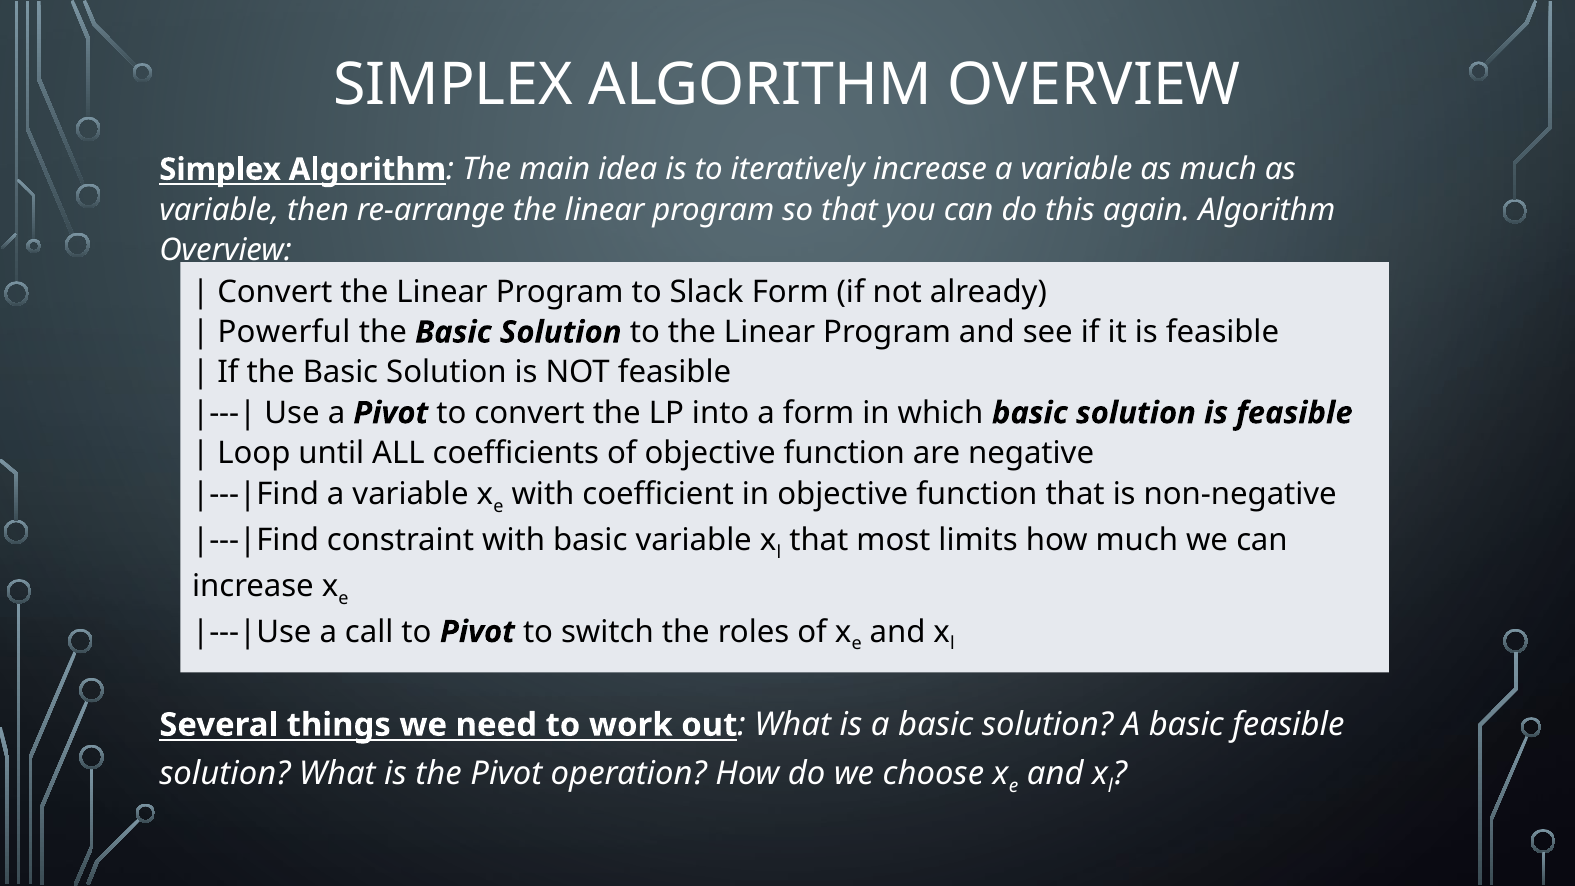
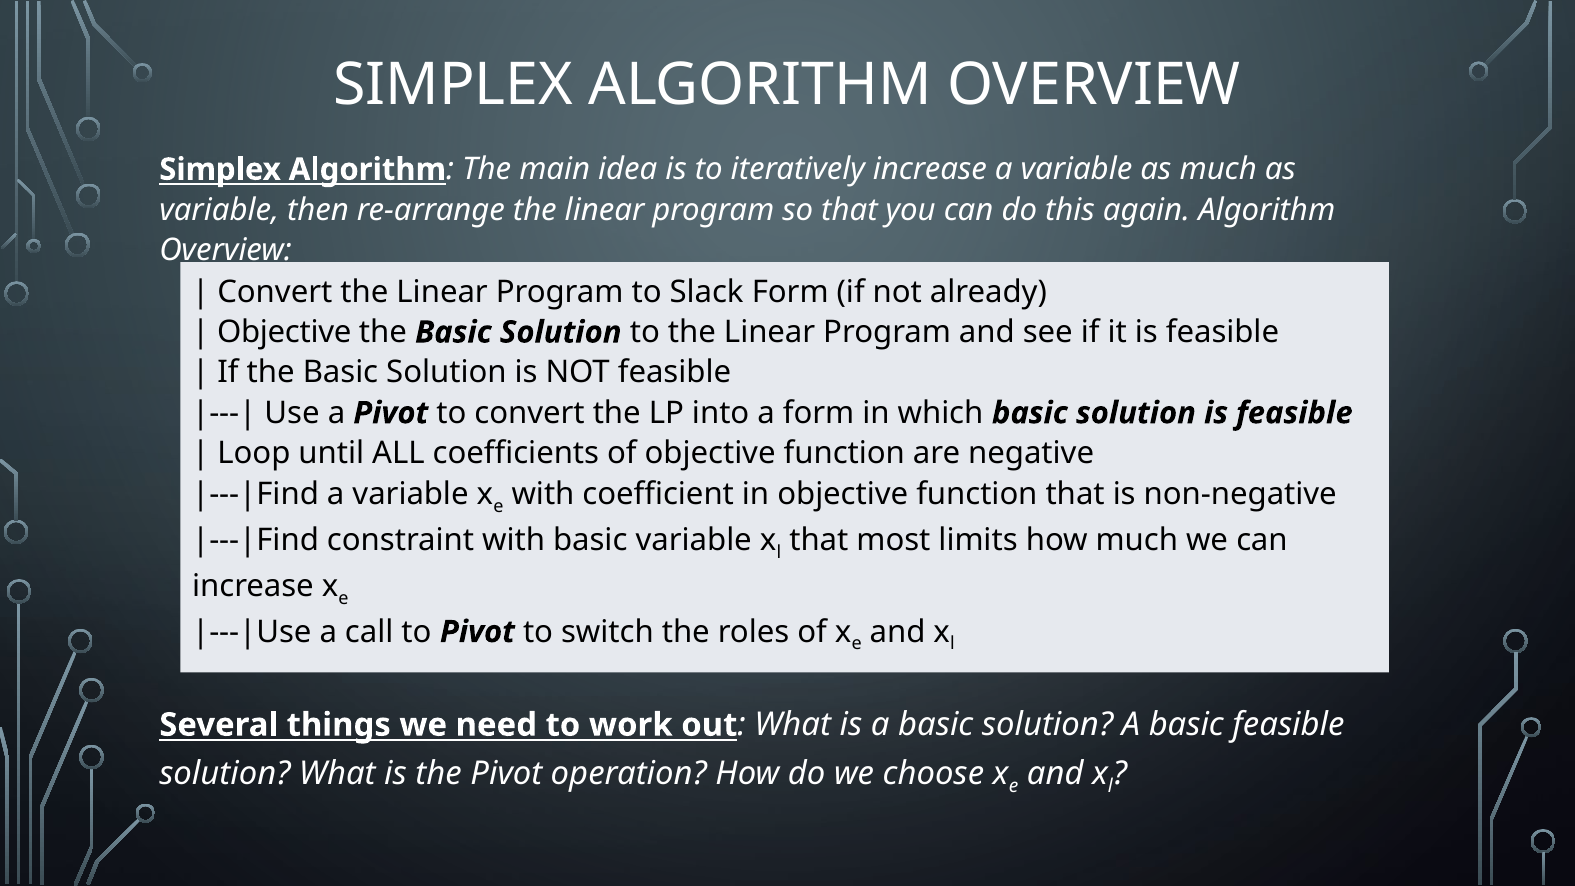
Powerful at (284, 332): Powerful -> Objective
